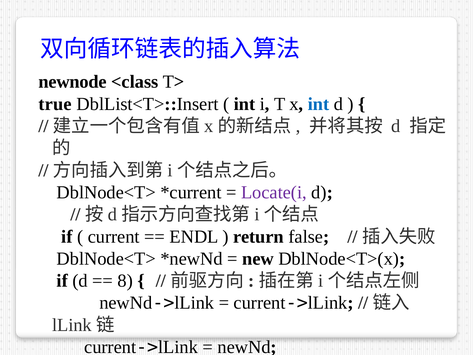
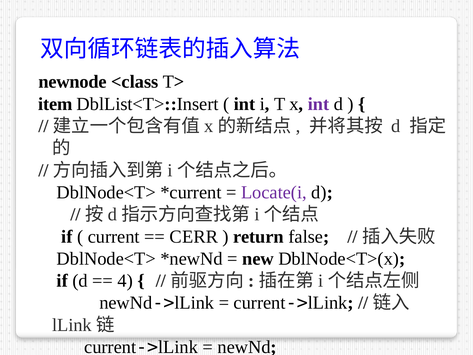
true: true -> item
int at (319, 104) colour: blue -> purple
ENDL: ENDL -> CERR
8: 8 -> 4
